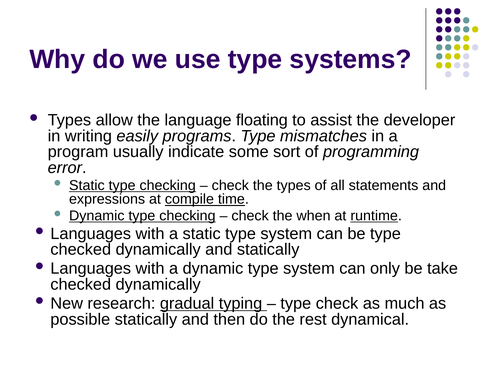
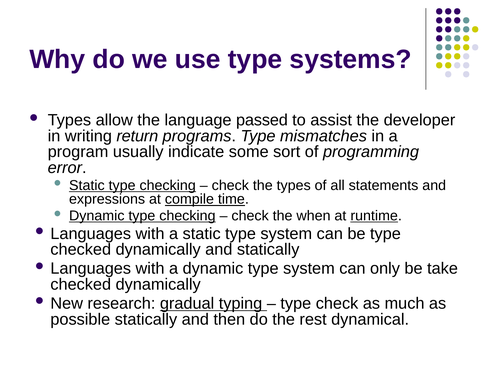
floating: floating -> passed
easily: easily -> return
